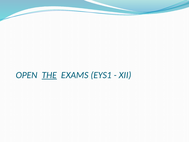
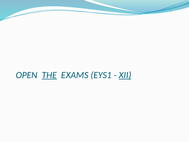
XII underline: none -> present
